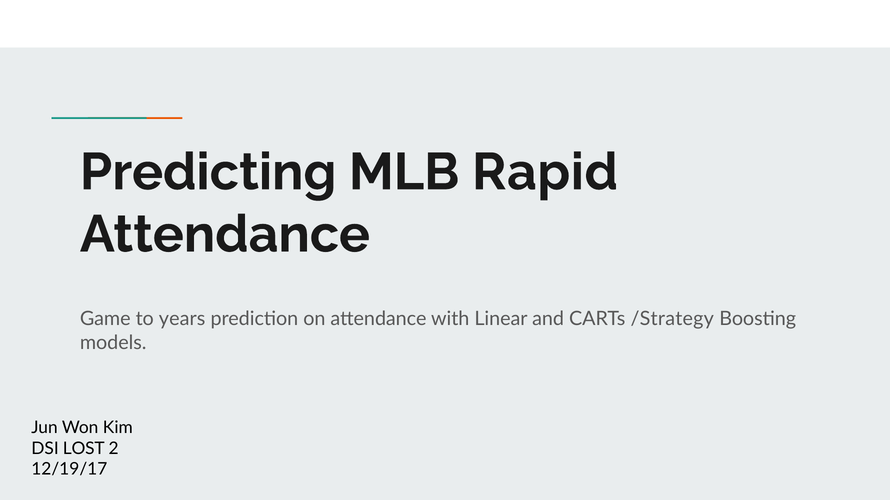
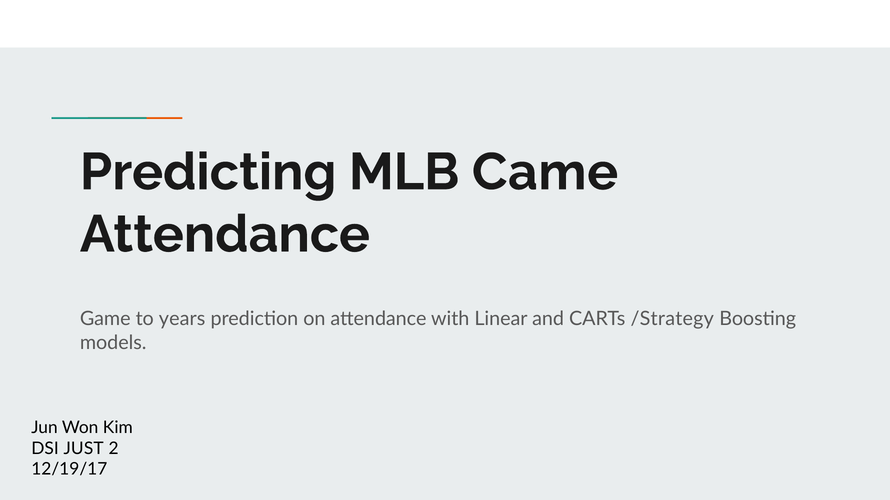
Rapid: Rapid -> Came
LOST: LOST -> JUST
